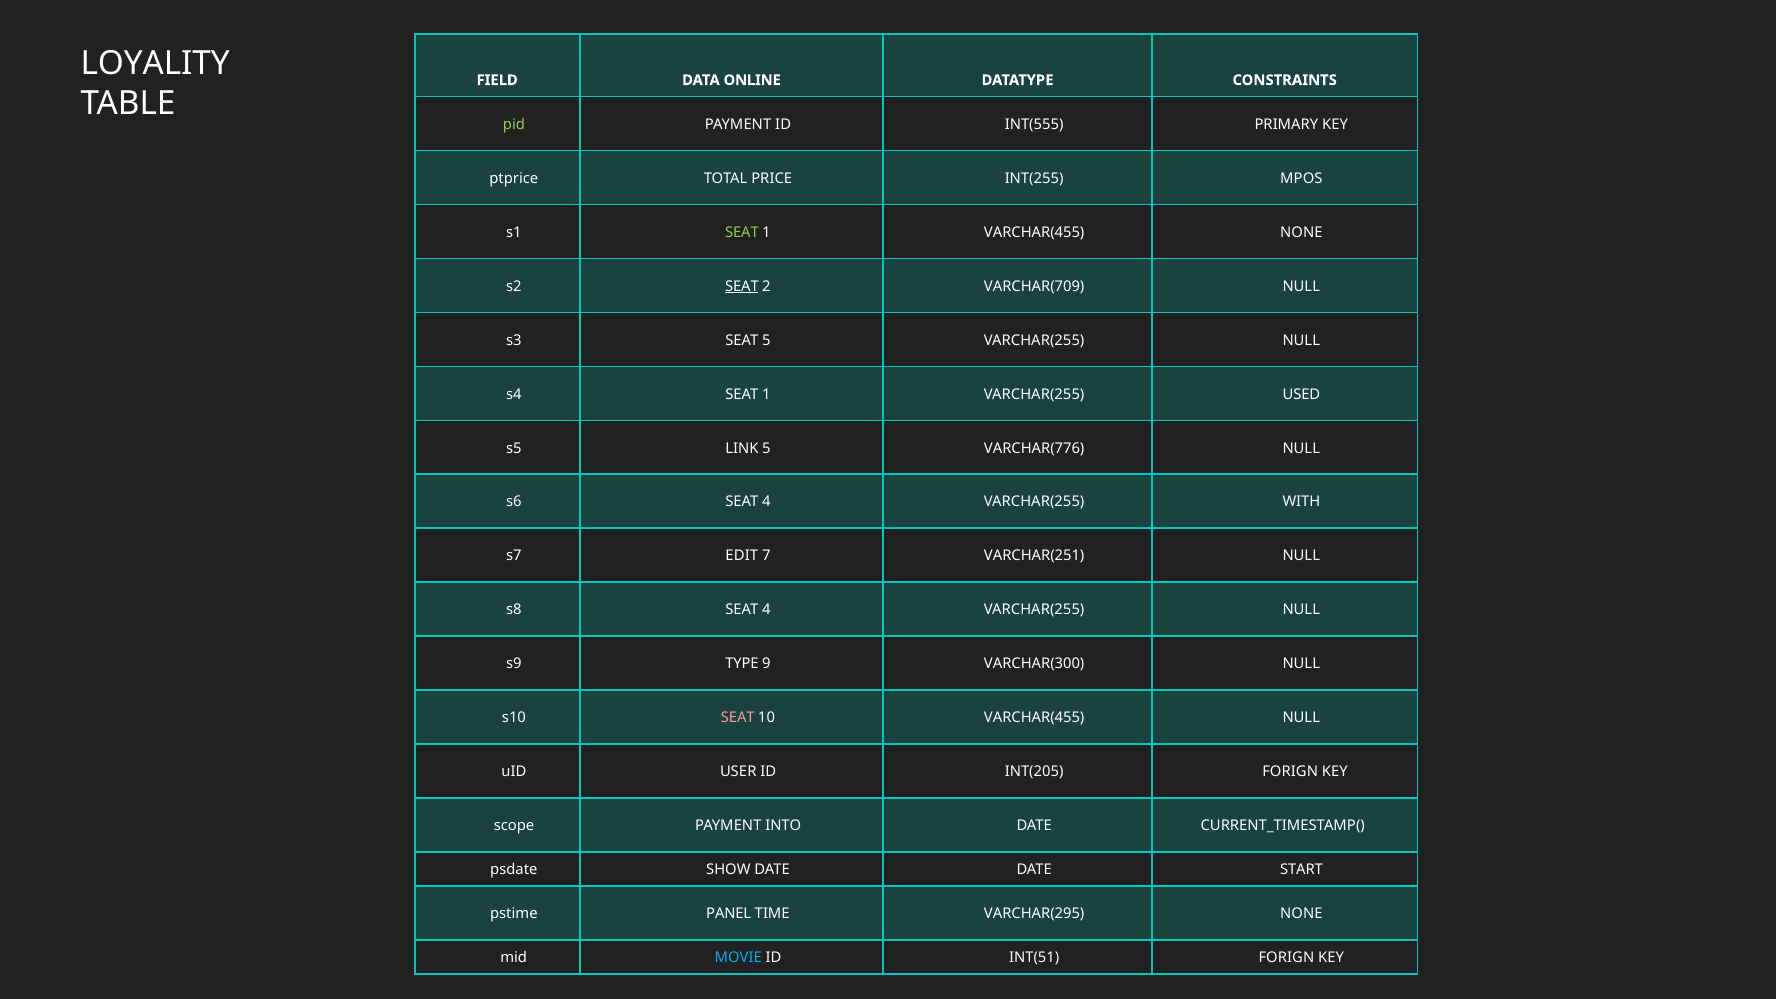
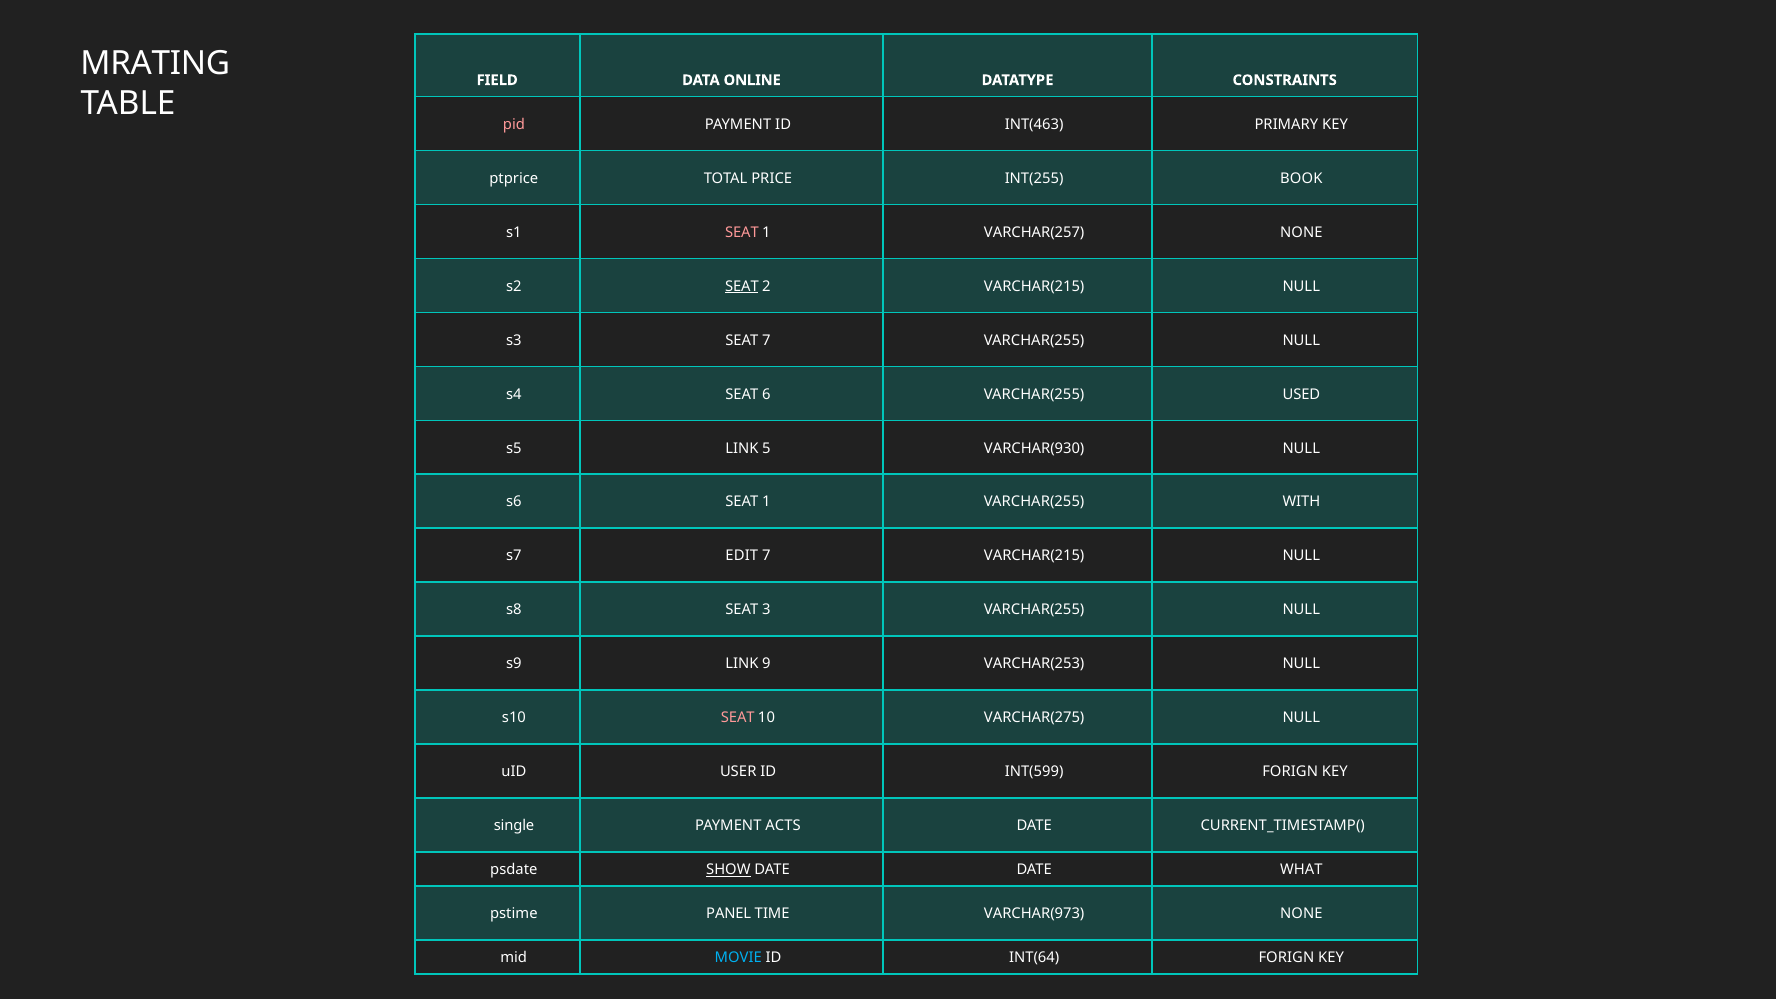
LOYALITY: LOYALITY -> MRATING
pid colour: light green -> pink
INT(555: INT(555 -> INT(463
MPOS: MPOS -> BOOK
SEAT at (742, 232) colour: light green -> pink
1 VARCHAR(455: VARCHAR(455 -> VARCHAR(257
2 VARCHAR(709: VARCHAR(709 -> VARCHAR(215
SEAT 5: 5 -> 7
s4 SEAT 1: 1 -> 6
VARCHAR(776: VARCHAR(776 -> VARCHAR(930
s6 SEAT 4: 4 -> 1
7 VARCHAR(251: VARCHAR(251 -> VARCHAR(215
s8 SEAT 4: 4 -> 3
s9 TYPE: TYPE -> LINK
VARCHAR(300: VARCHAR(300 -> VARCHAR(253
10 VARCHAR(455: VARCHAR(455 -> VARCHAR(275
INT(205: INT(205 -> INT(599
scope: scope -> single
INTO: INTO -> ACTS
SHOW underline: none -> present
START: START -> WHAT
VARCHAR(295: VARCHAR(295 -> VARCHAR(973
INT(51: INT(51 -> INT(64
